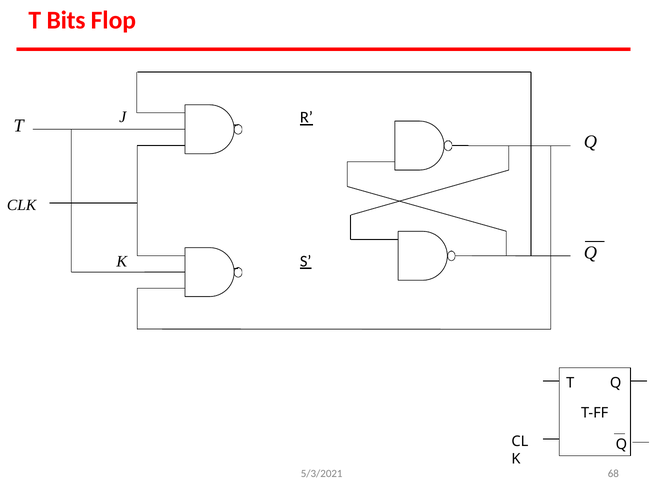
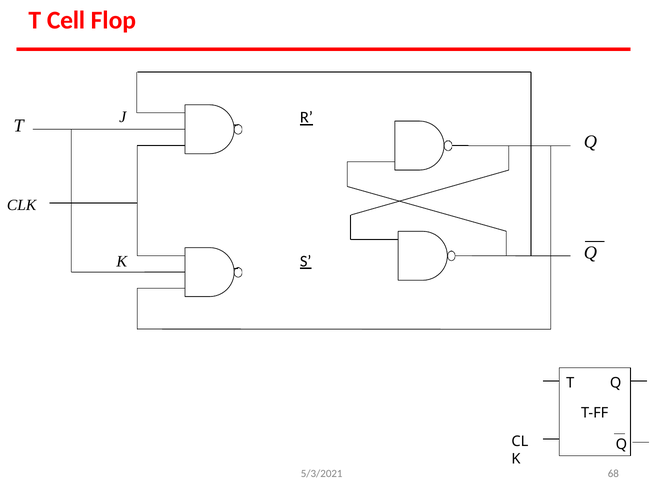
Bits: Bits -> Cell
